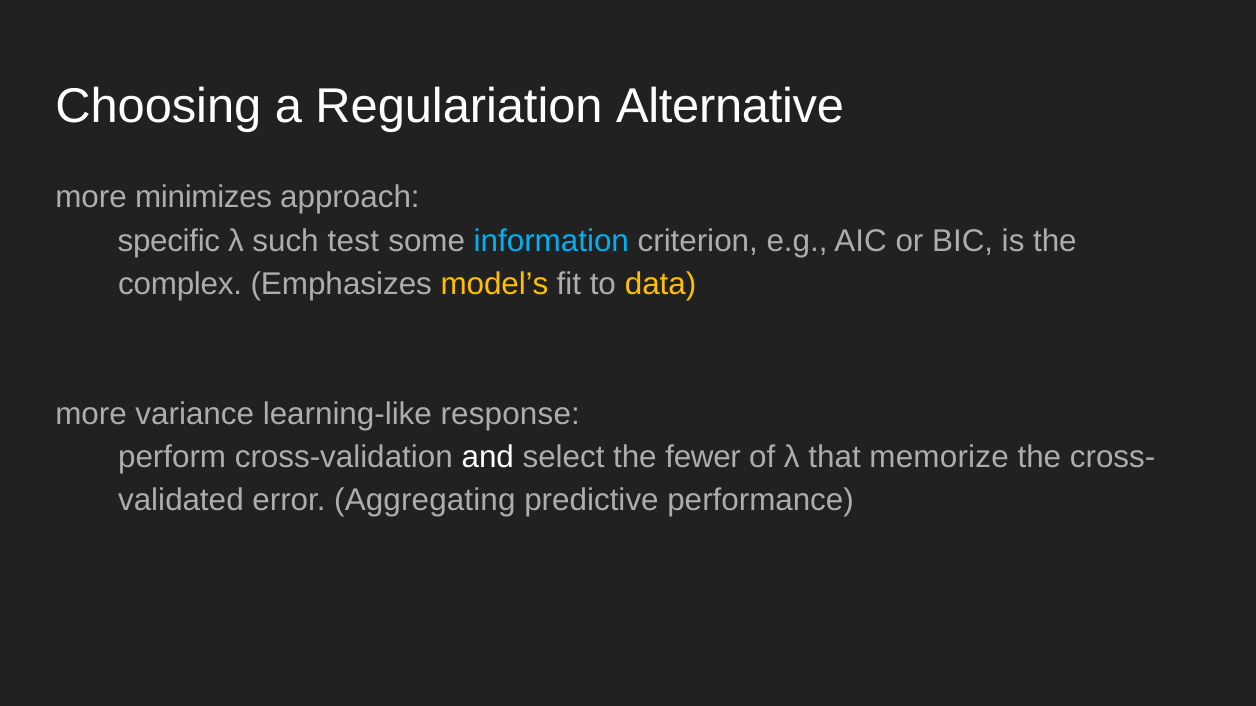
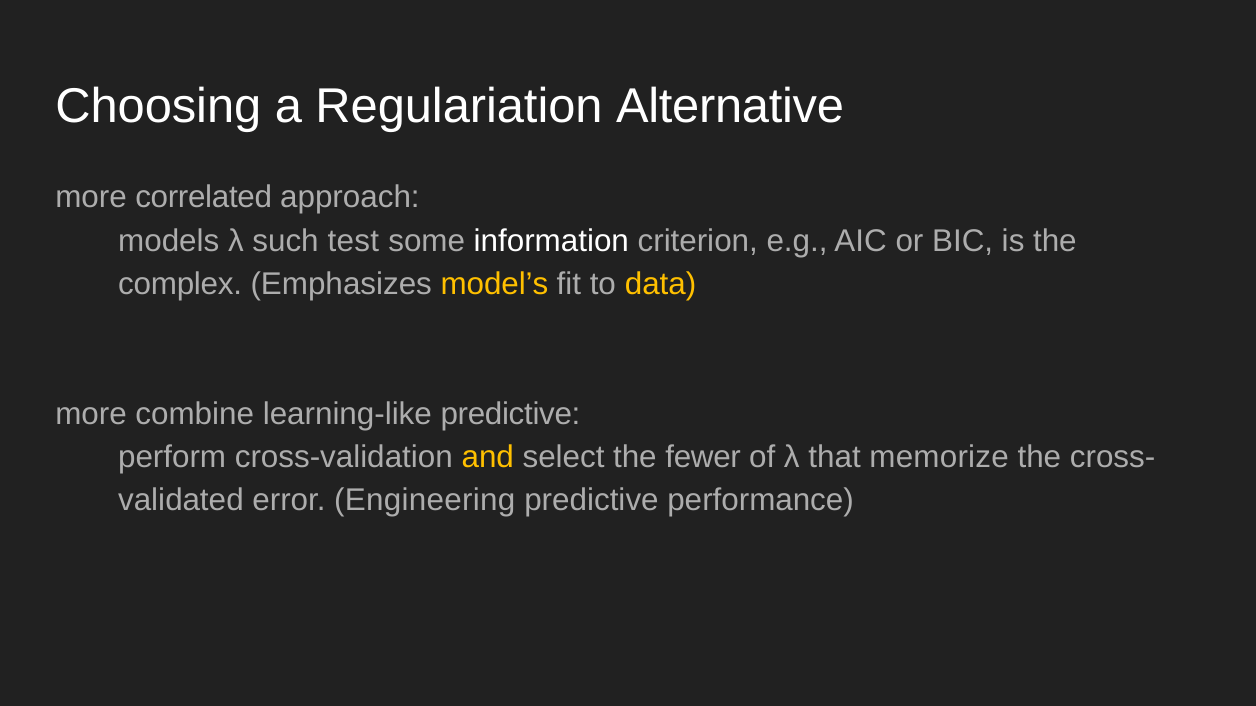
minimizes: minimizes -> correlated
specific: specific -> models
information colour: light blue -> white
variance: variance -> combine
learning-like response: response -> predictive
and colour: white -> yellow
Aggregating: Aggregating -> Engineering
